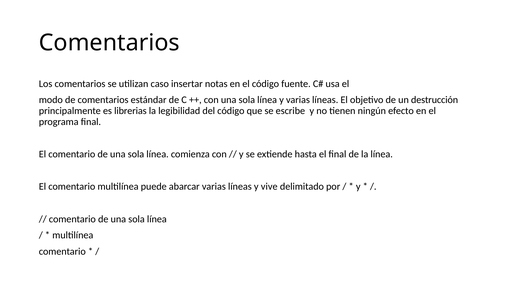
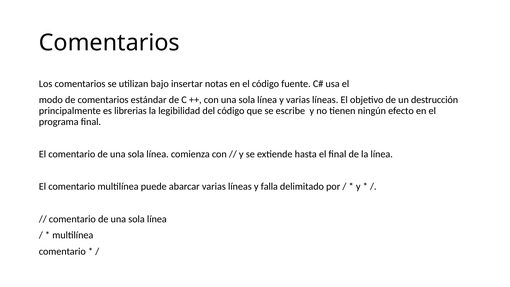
caso: caso -> bajo
vive: vive -> falla
